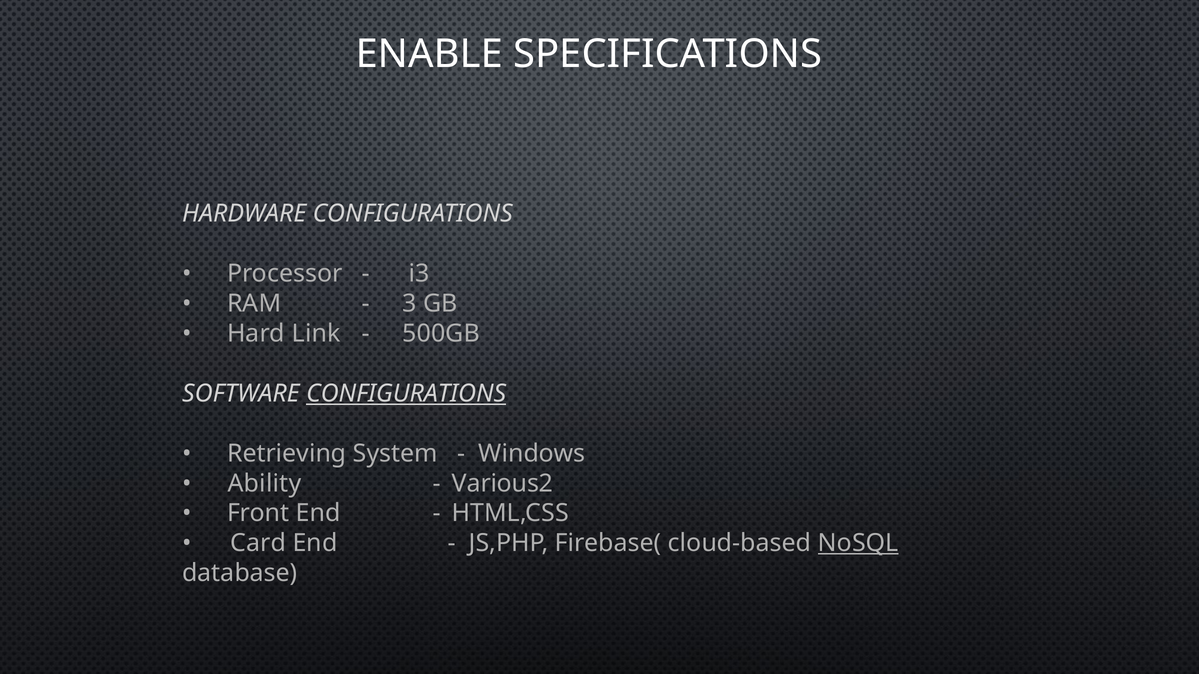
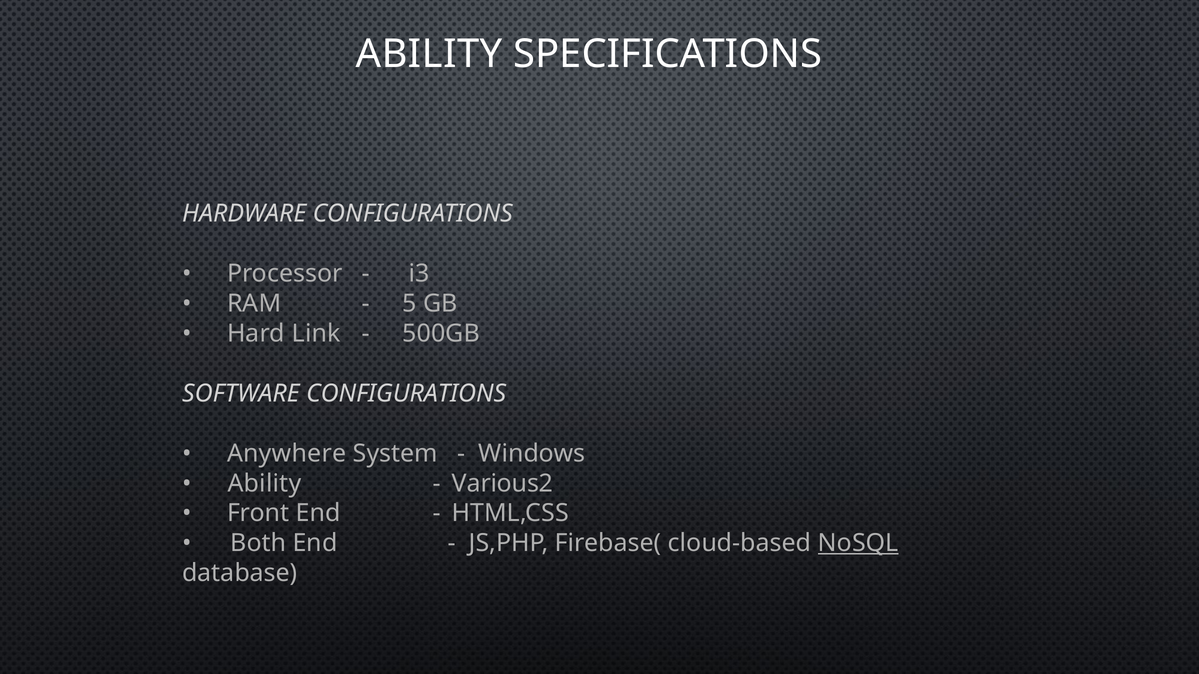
ENABLE at (429, 54): ENABLE -> ABILITY
3: 3 -> 5
CONFIGURATIONS at (406, 394) underline: present -> none
Retrieving: Retrieving -> Anywhere
Card: Card -> Both
